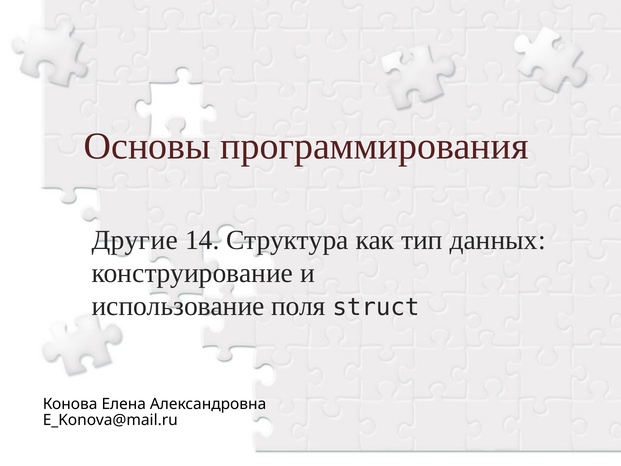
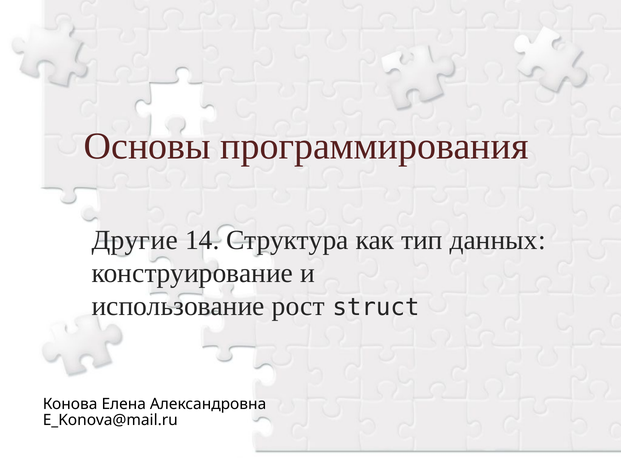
поля: поля -> рост
